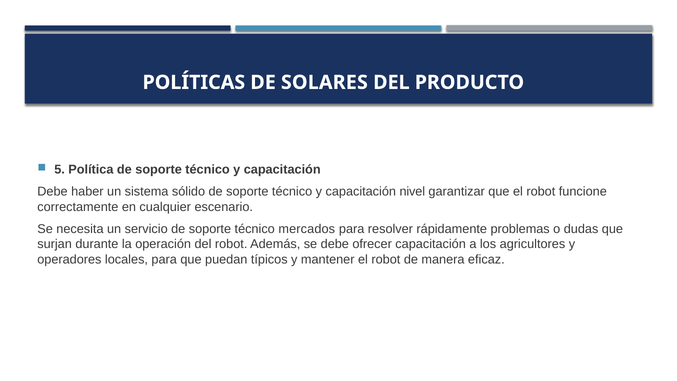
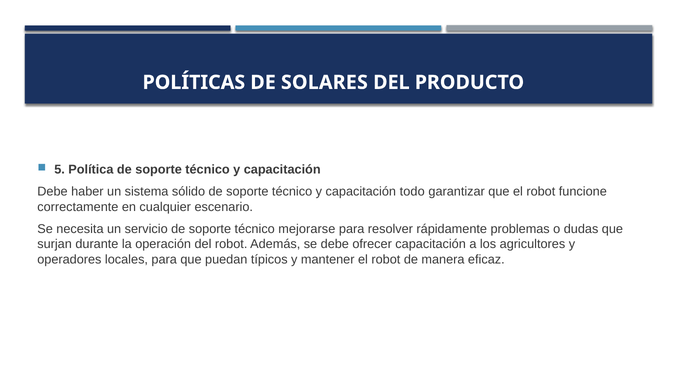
nivel: nivel -> todo
mercados: mercados -> mejorarse
